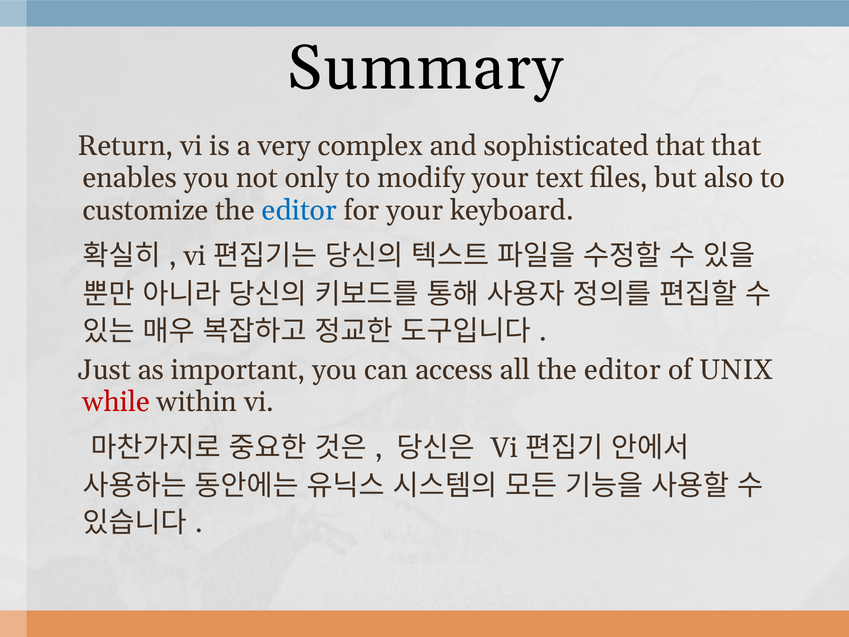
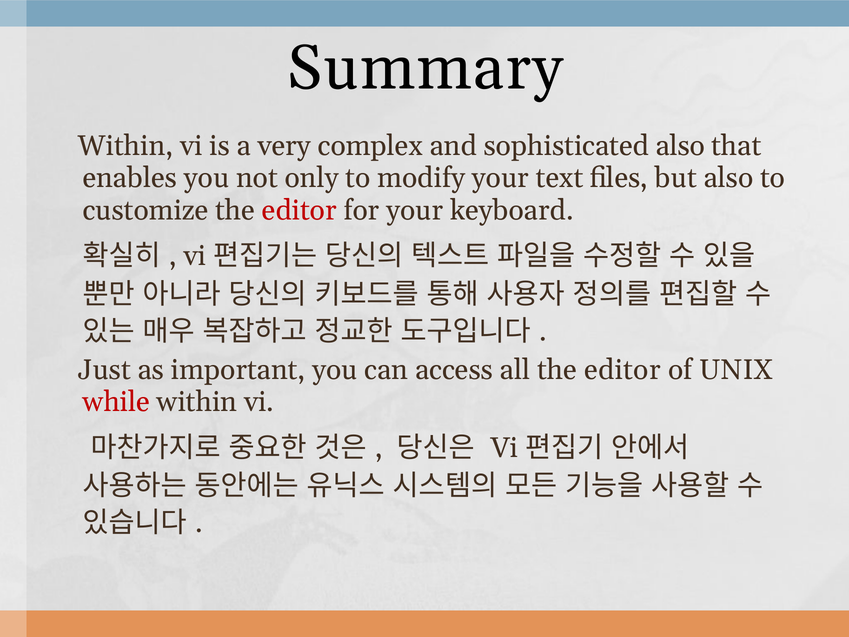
Return at (126, 146): Return -> Within
sophisticated that: that -> also
editor at (299, 210) colour: blue -> red
